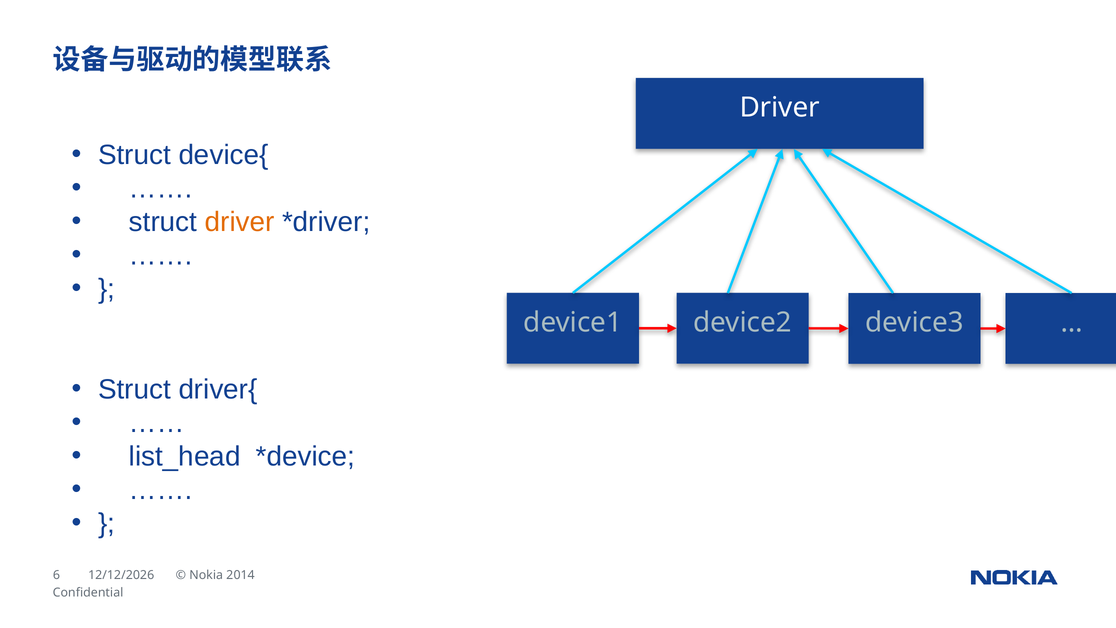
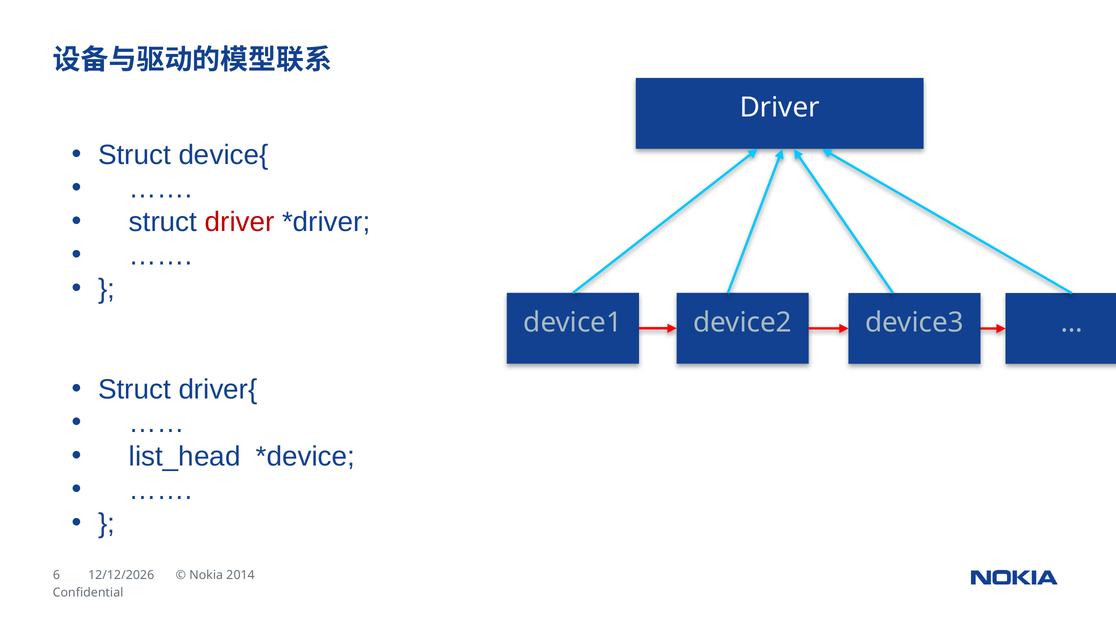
driver at (240, 222) colour: orange -> red
